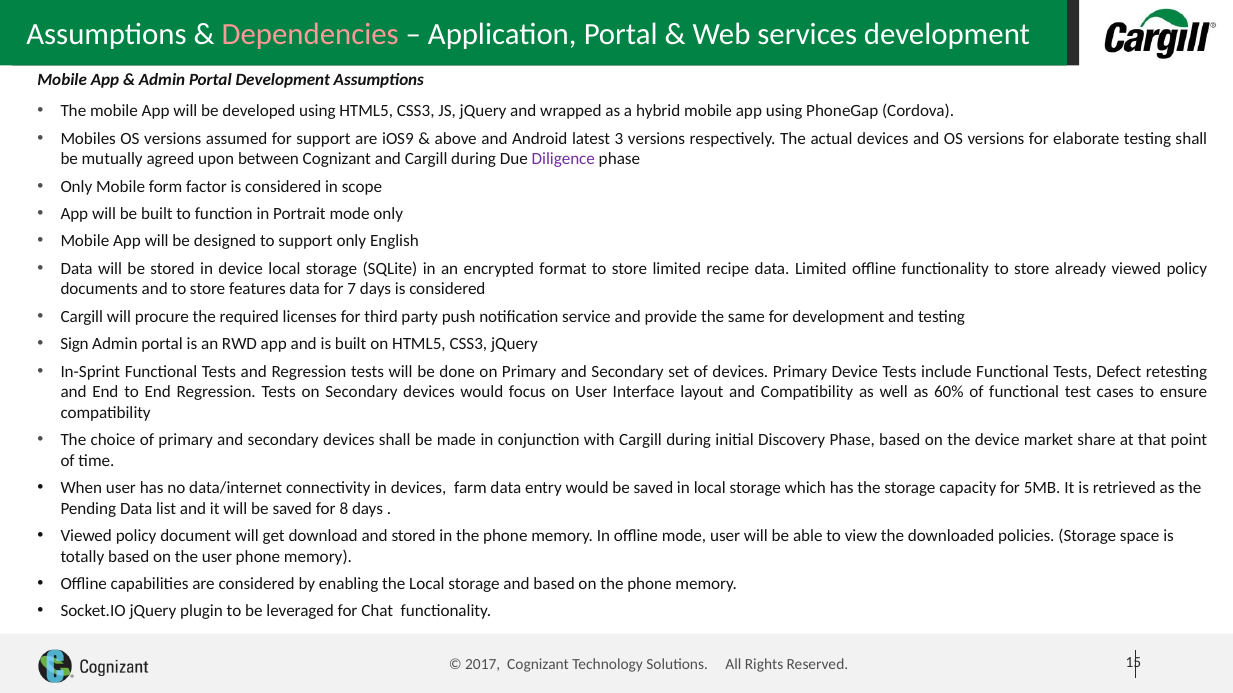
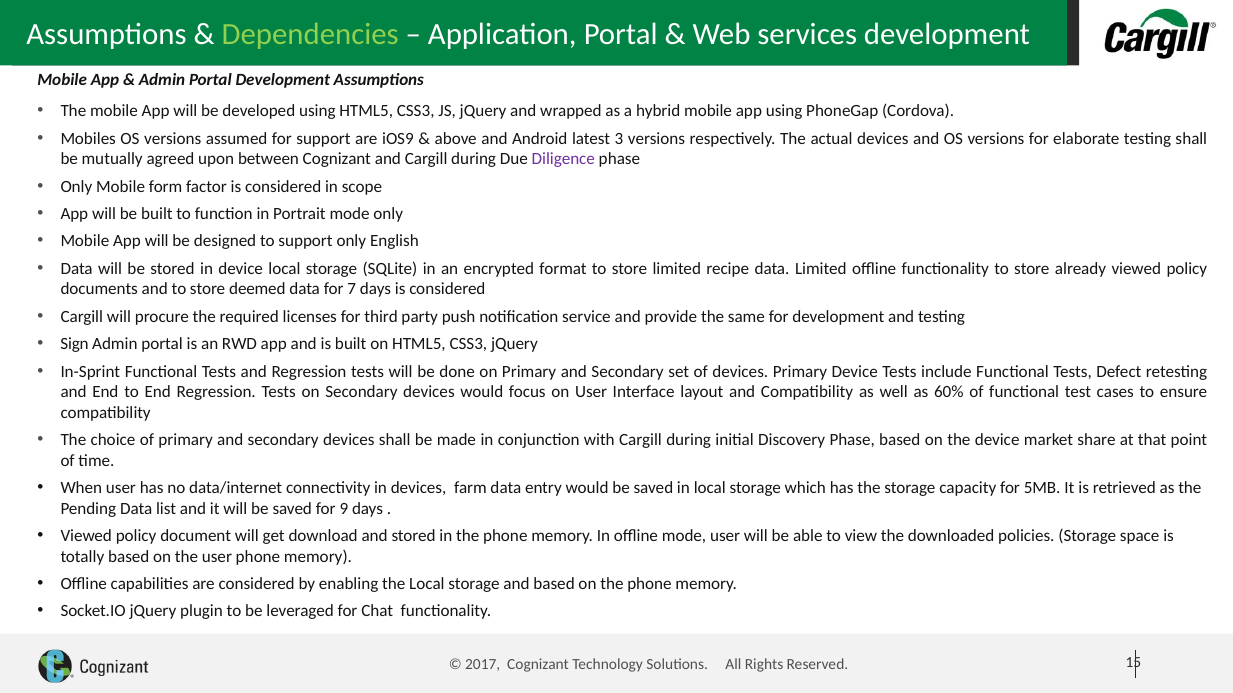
Dependencies colour: pink -> light green
features: features -> deemed
8: 8 -> 9
